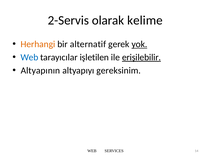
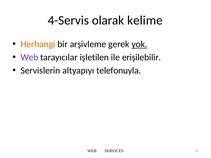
2-Servis: 2-Servis -> 4-Servis
alternatif: alternatif -> arşivleme
Web at (29, 57) colour: blue -> purple
erişilebilir underline: present -> none
Altyapının: Altyapının -> Servislerin
gereksinim: gereksinim -> telefonuyla
